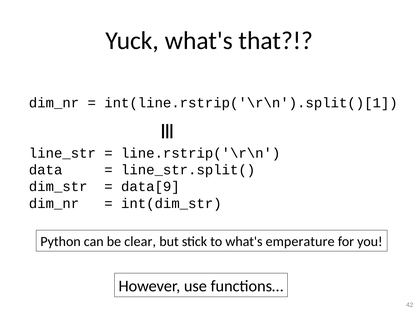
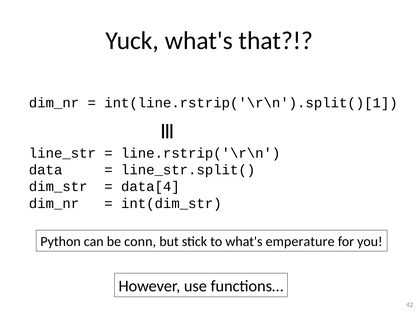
data[9: data[9 -> data[4
clear: clear -> conn
